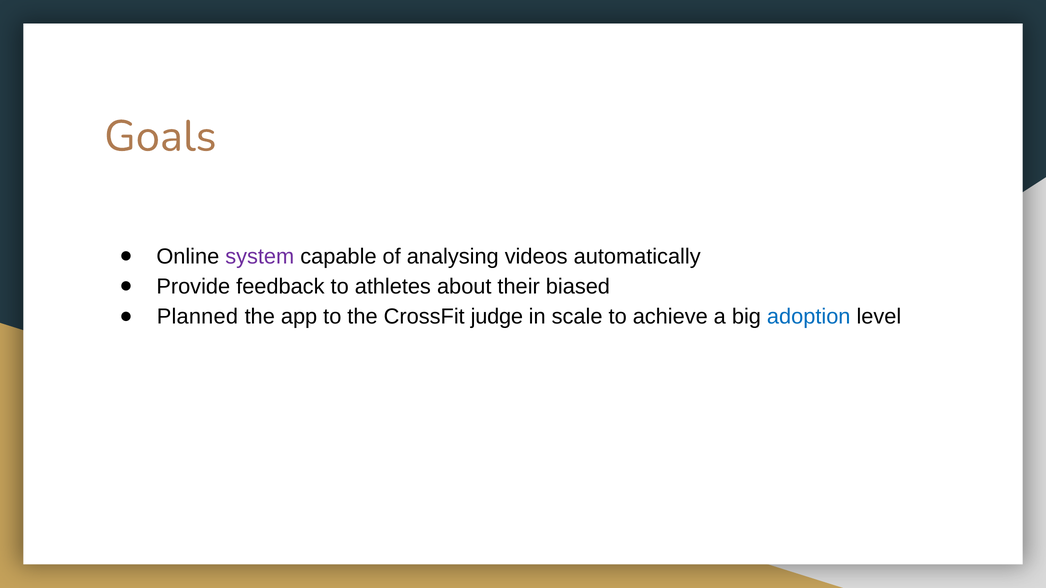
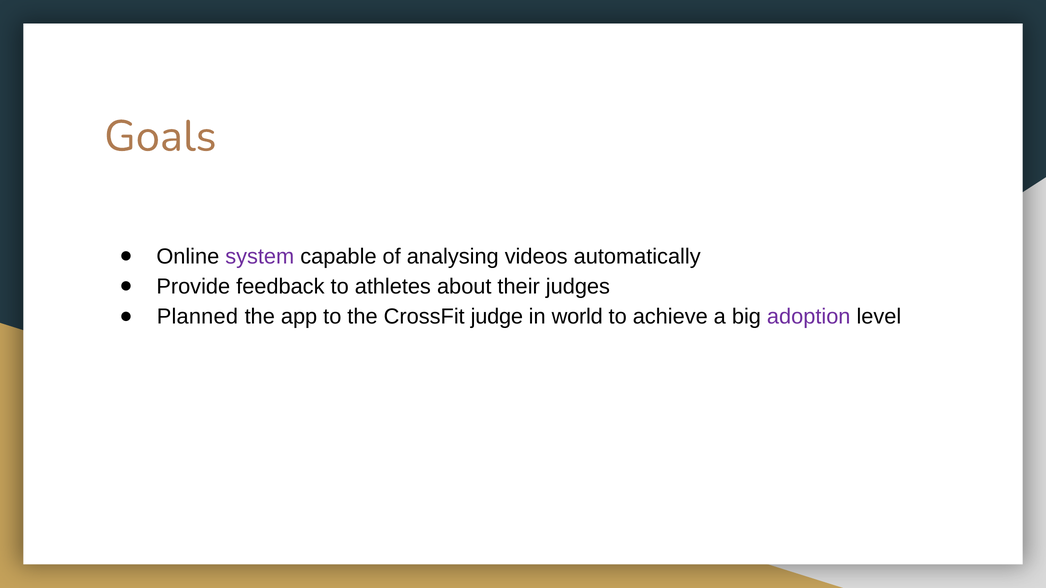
biased: biased -> judges
scale: scale -> world
adoption colour: blue -> purple
